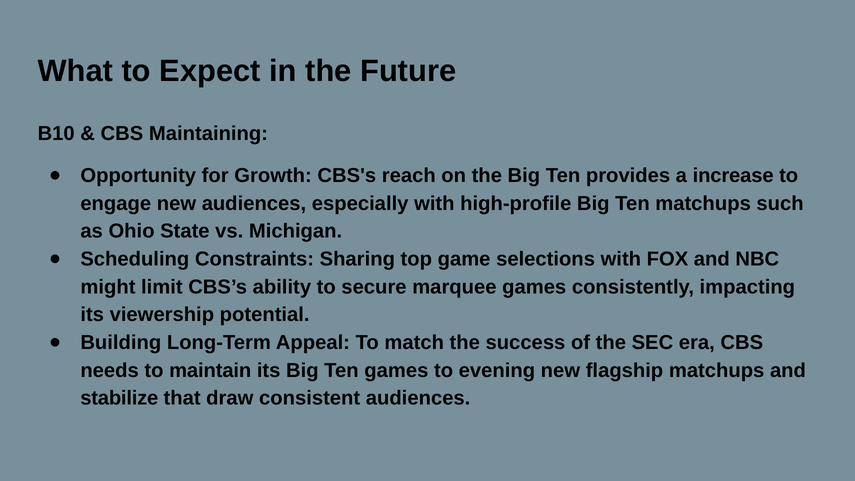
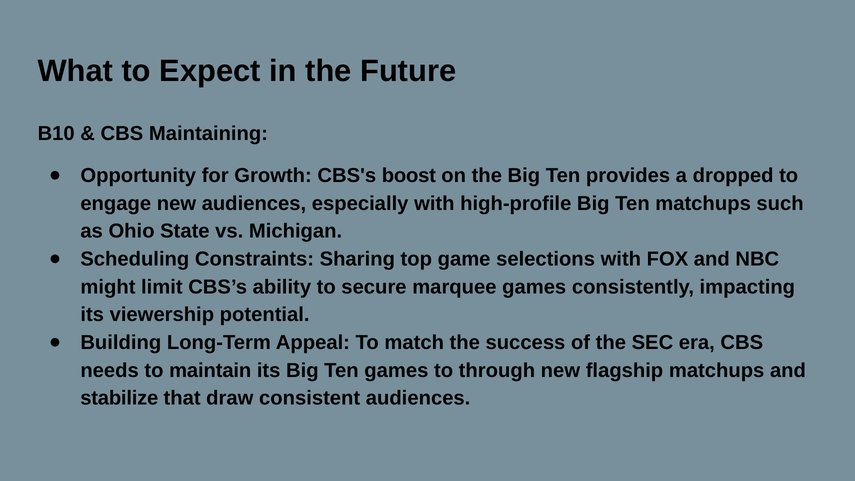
reach: reach -> boost
increase: increase -> dropped
evening: evening -> through
